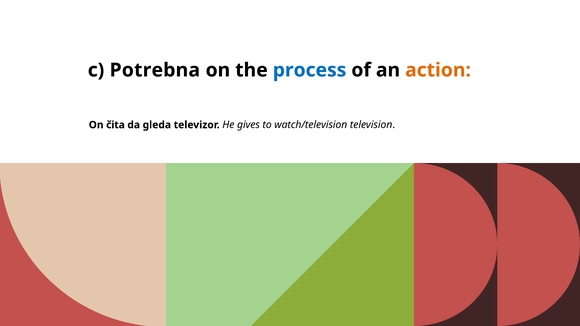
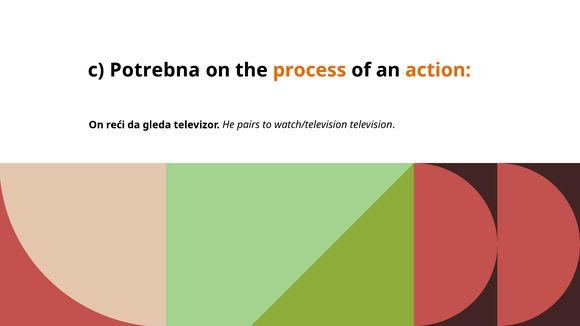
process colour: blue -> orange
čita: čita -> reći
gives: gives -> pairs
